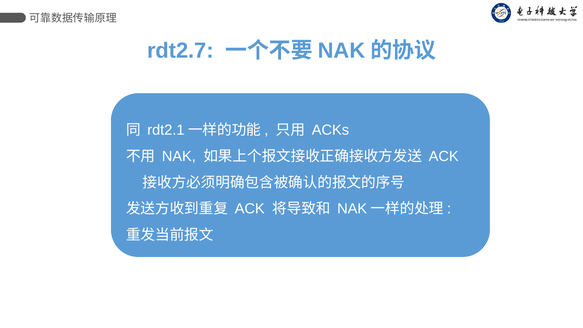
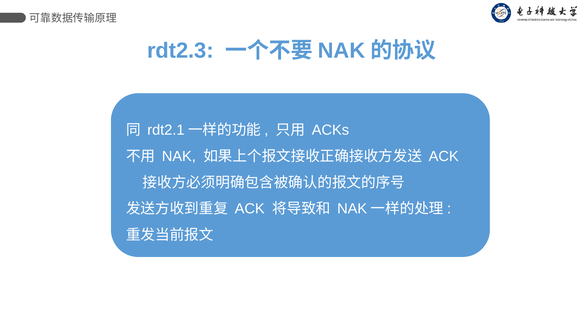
rdt2.7: rdt2.7 -> rdt2.3
